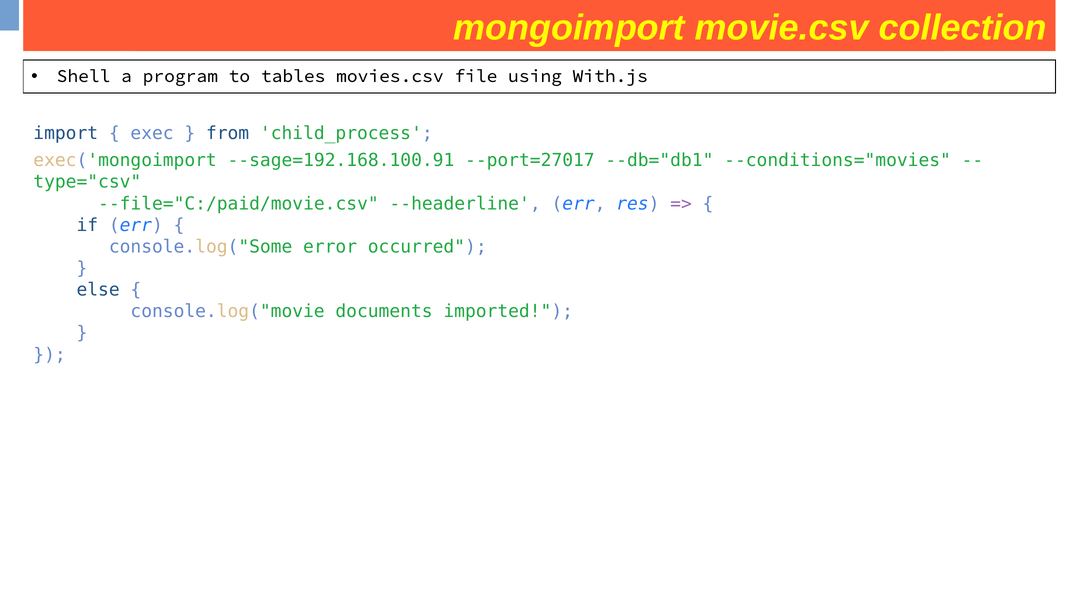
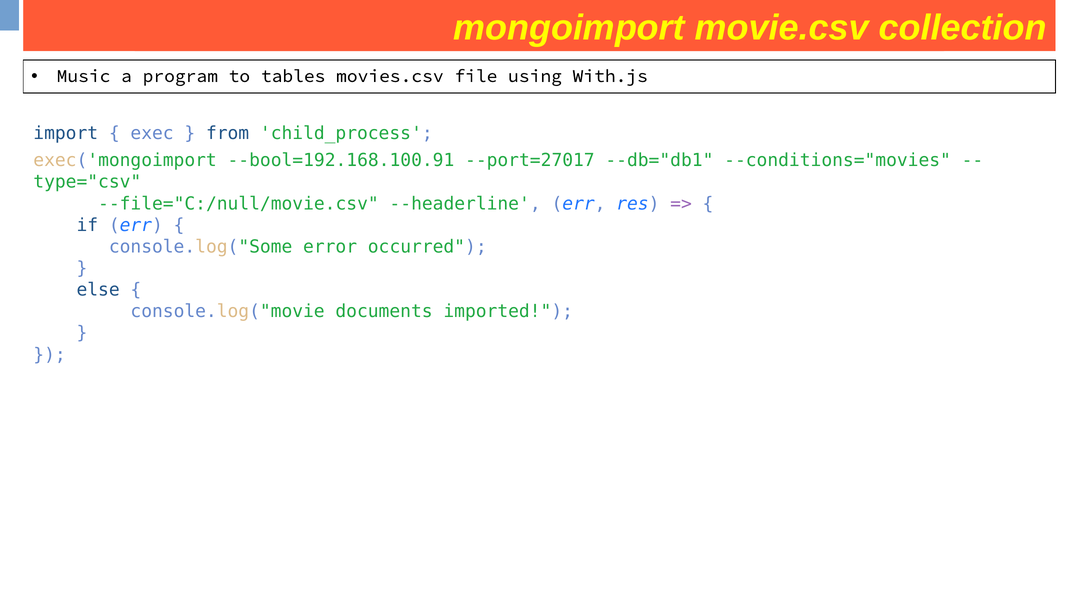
Shell: Shell -> Music
--sage=192.168.100.91: --sage=192.168.100.91 -> --bool=192.168.100.91
--file="C:/paid/movie.csv: --file="C:/paid/movie.csv -> --file="C:/null/movie.csv
